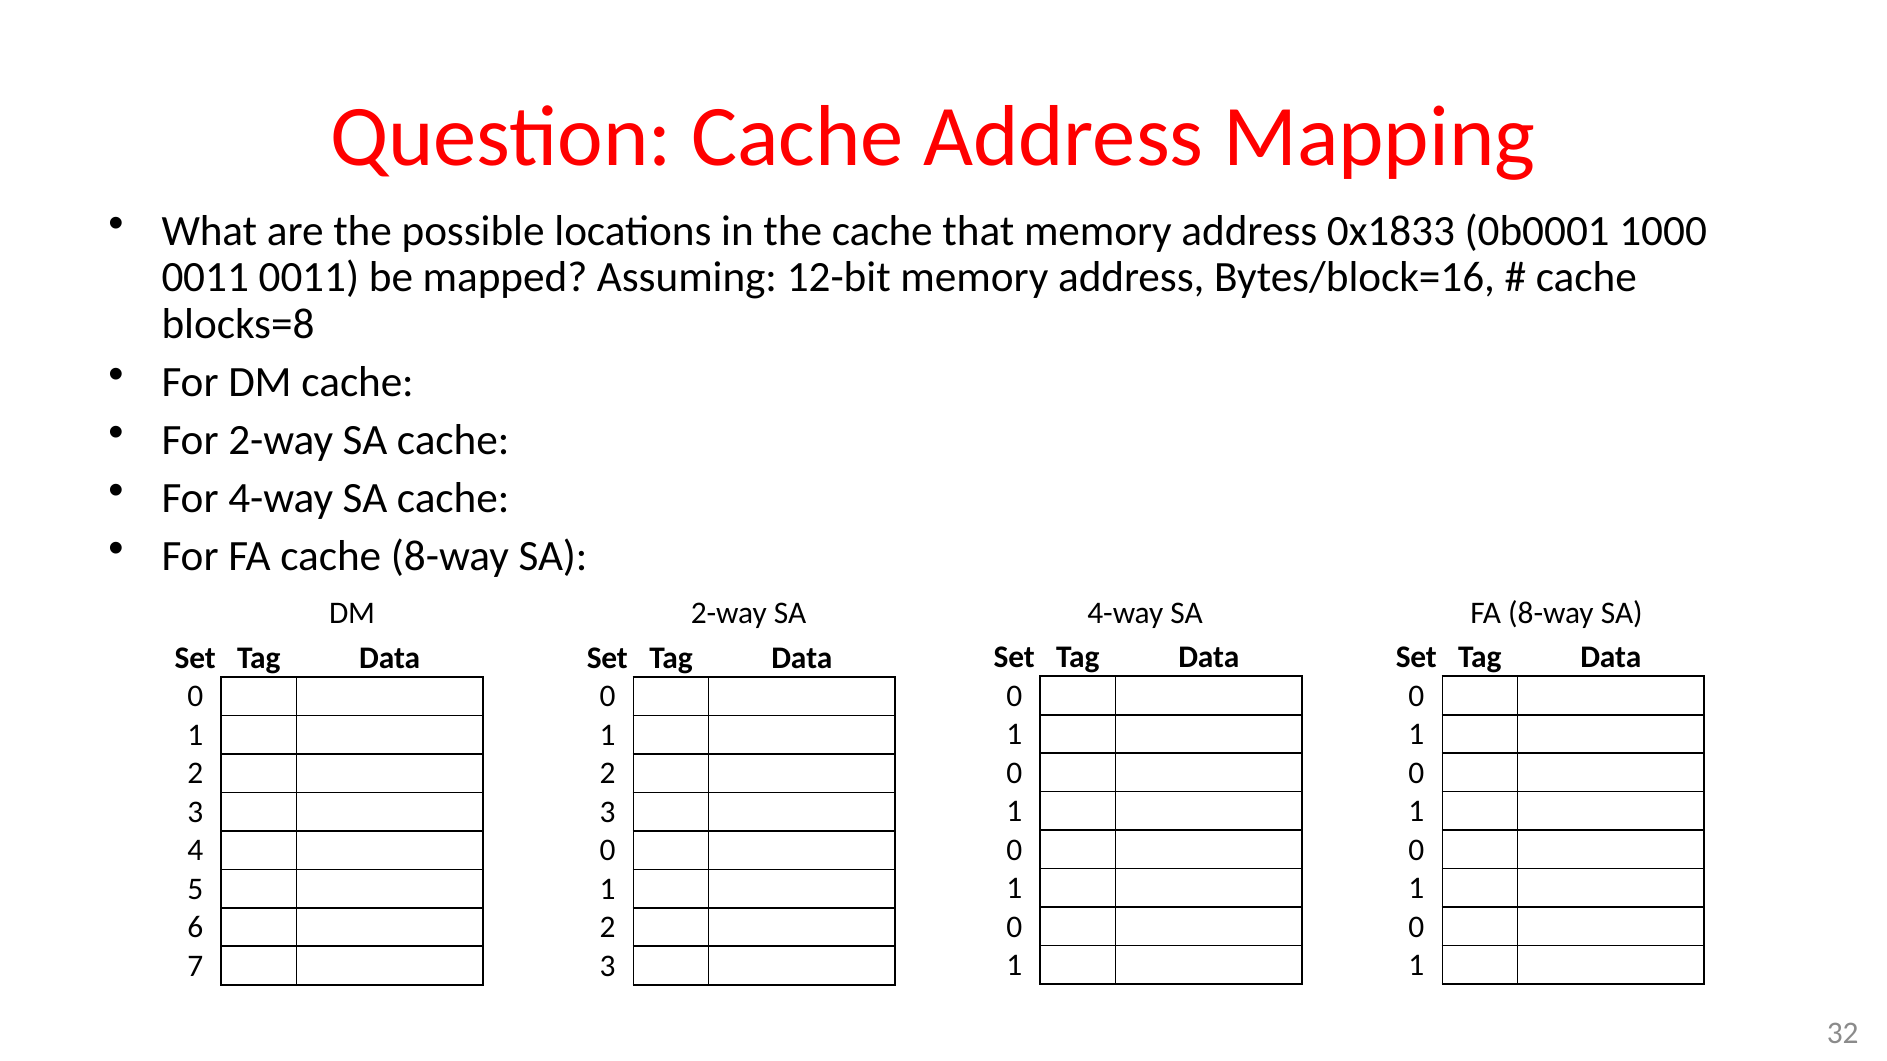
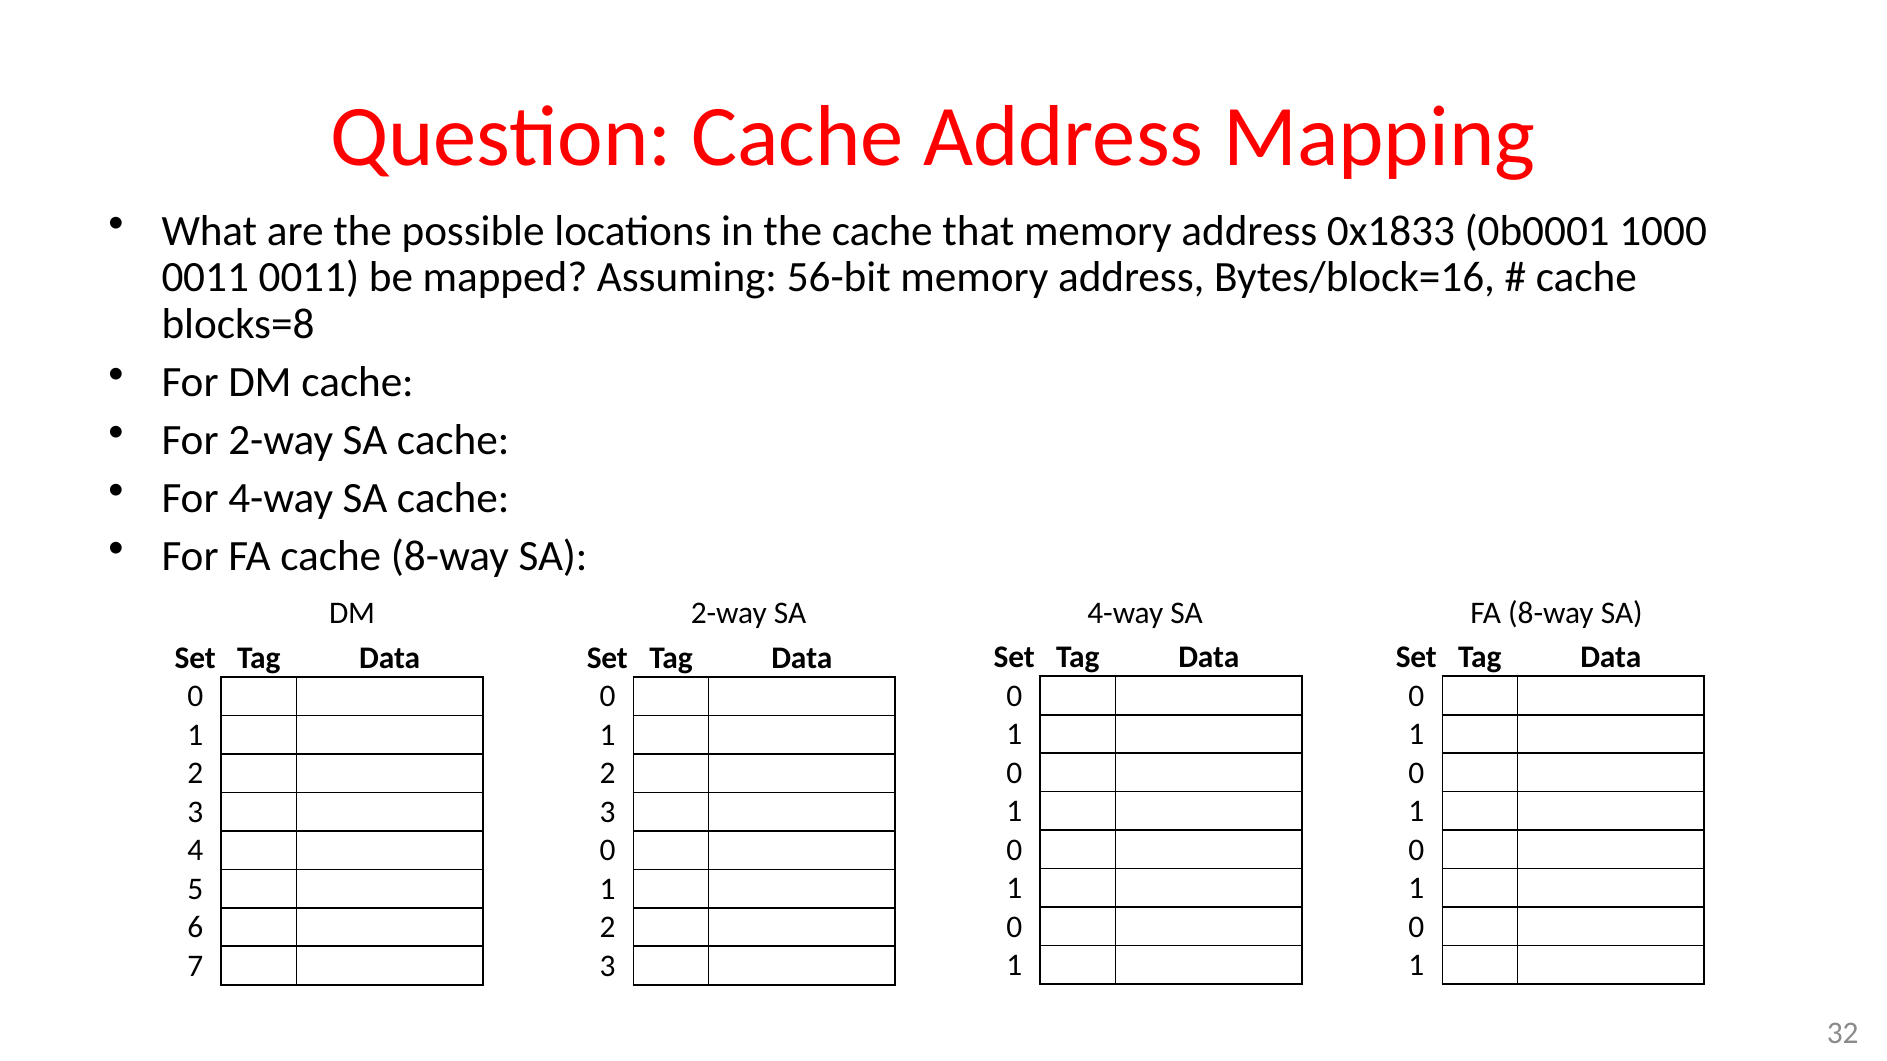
12-bit: 12-bit -> 56-bit
